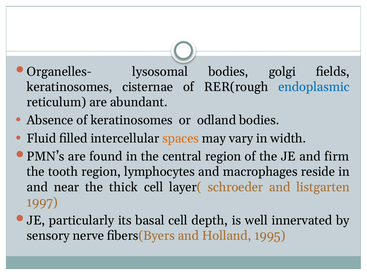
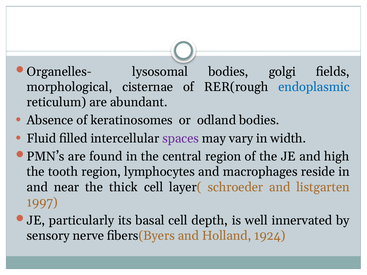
keratinosomes at (69, 87): keratinosomes -> morphological
spaces colour: orange -> purple
firm: firm -> high
1995: 1995 -> 1924
